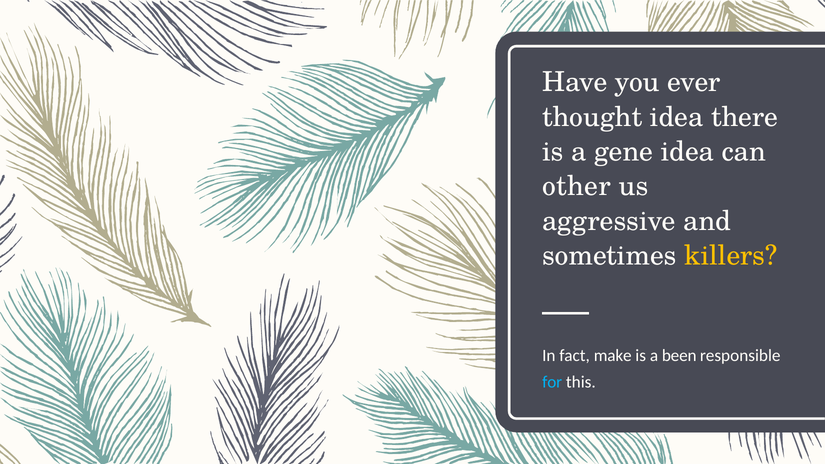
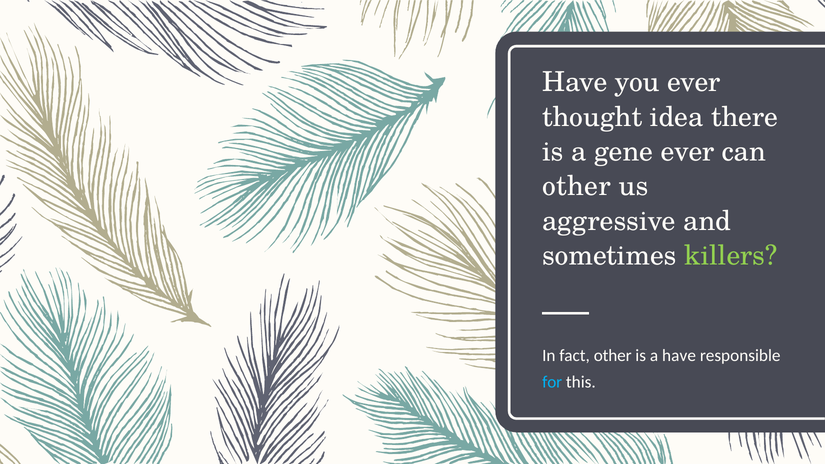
gene idea: idea -> ever
killers colour: yellow -> light green
fact make: make -> other
a been: been -> have
